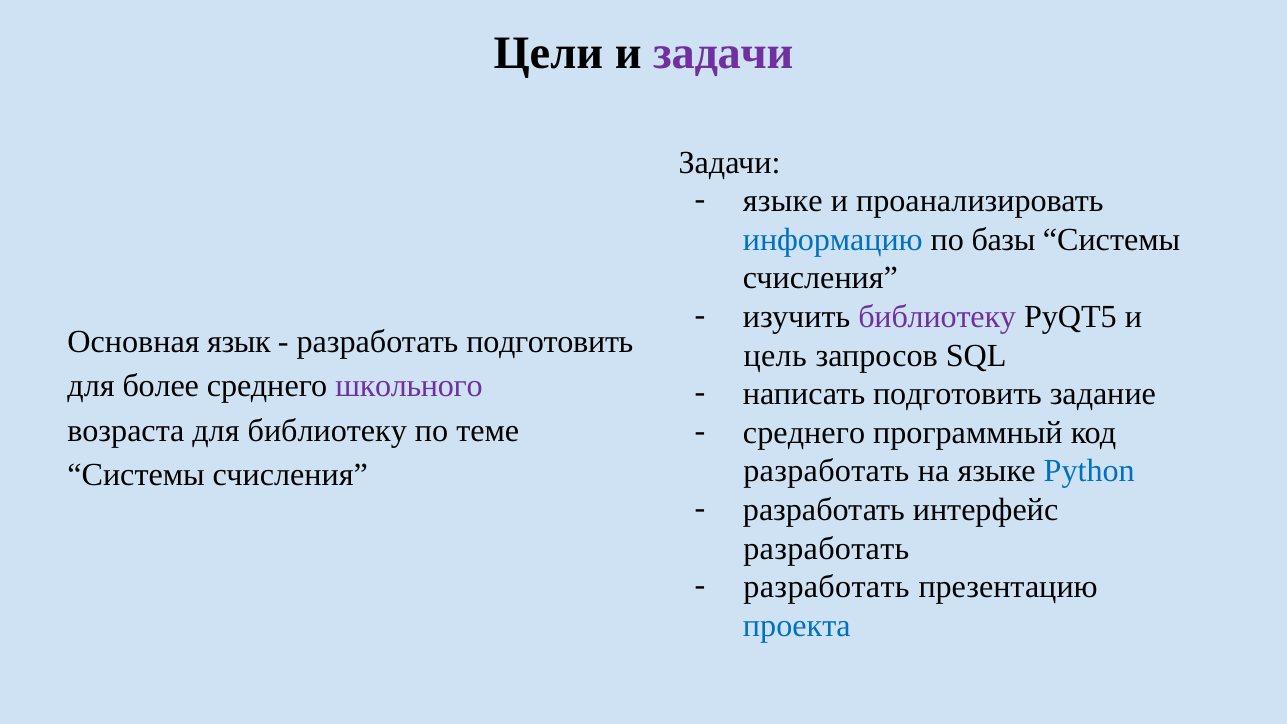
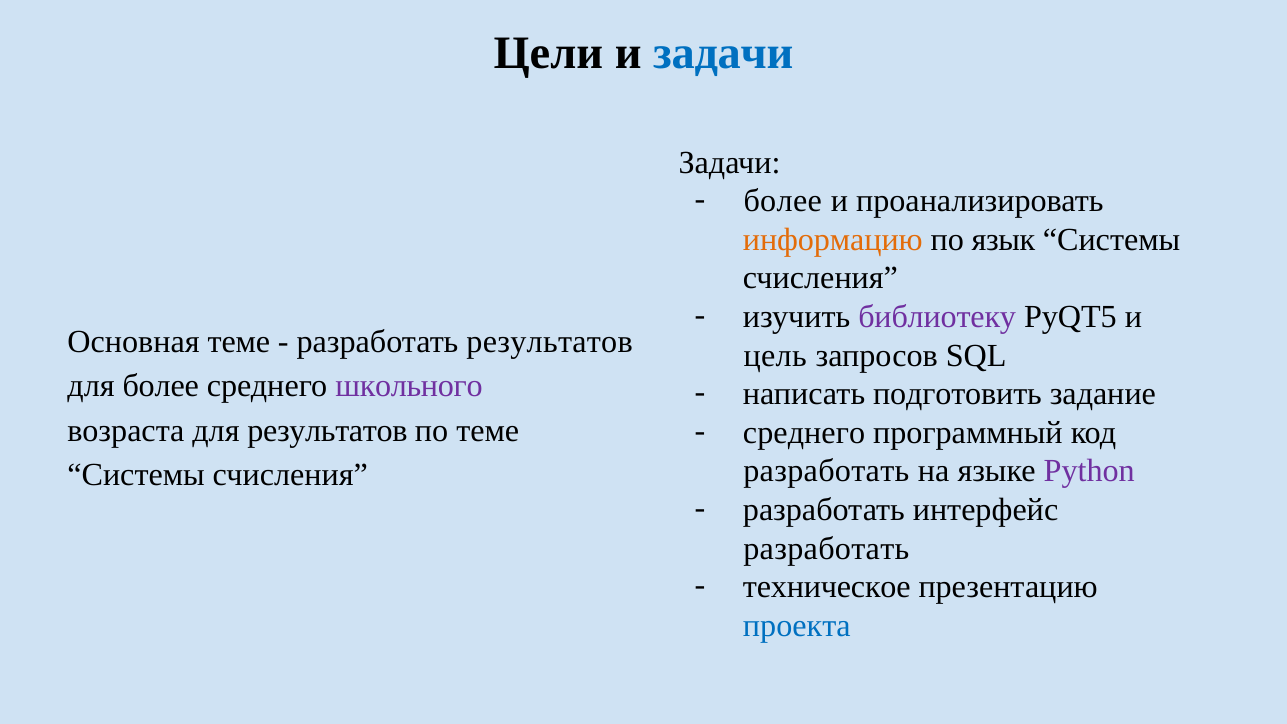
задачи at (723, 53) colour: purple -> blue
языке at (783, 201): языке -> более
информацию colour: blue -> orange
базы: базы -> язык
Основная язык: язык -> теме
разработать подготовить: подготовить -> результатов
для библиотеку: библиотеку -> результатов
Python colour: blue -> purple
разработать at (827, 587): разработать -> техническое
